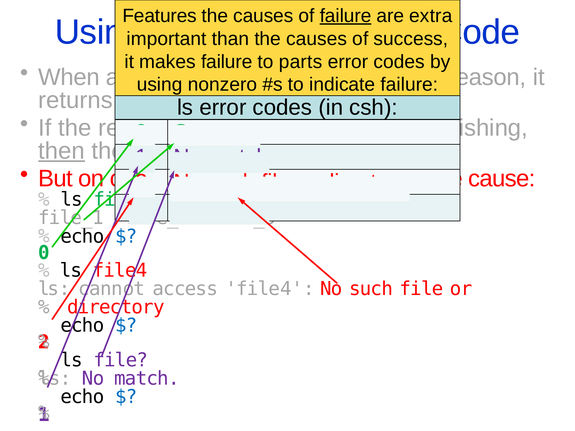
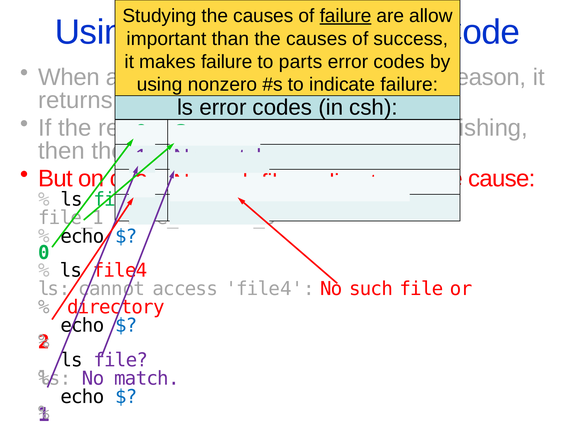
Features: Features -> Studying
extra: extra -> allow
then underline: present -> none
